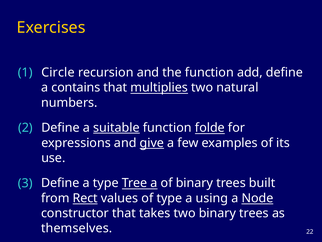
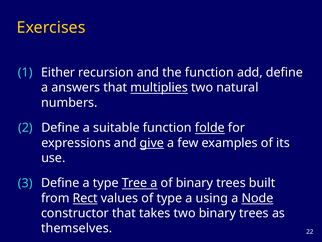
Circle: Circle -> Either
contains: contains -> answers
suitable underline: present -> none
